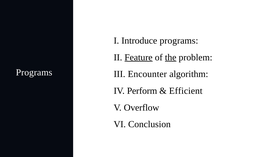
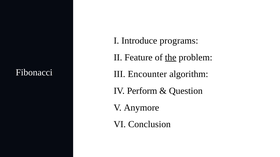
Feature underline: present -> none
Programs at (34, 73): Programs -> Fibonacci
Efficient: Efficient -> Question
Overflow: Overflow -> Anymore
